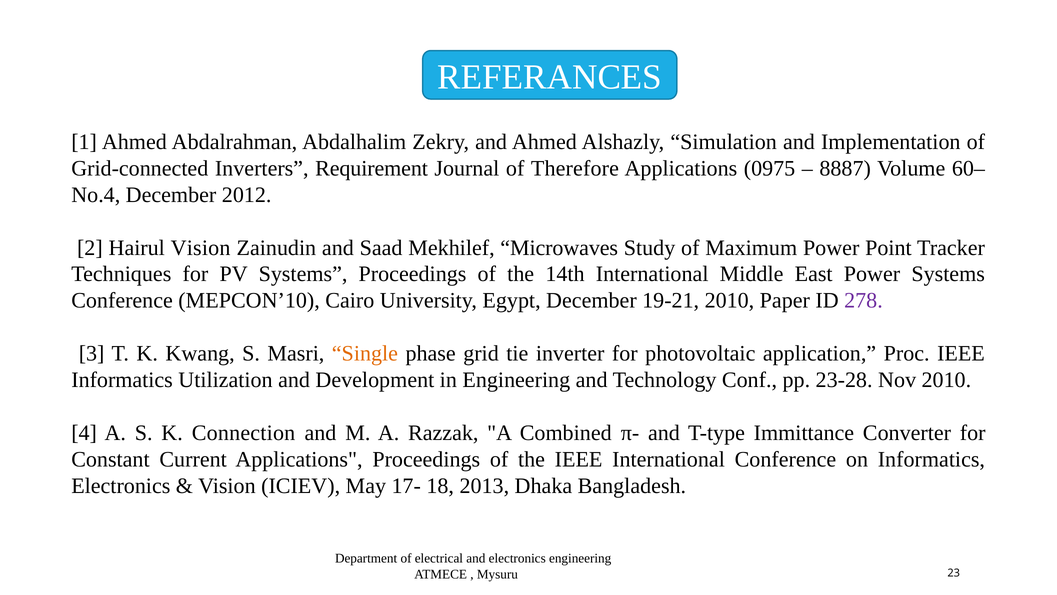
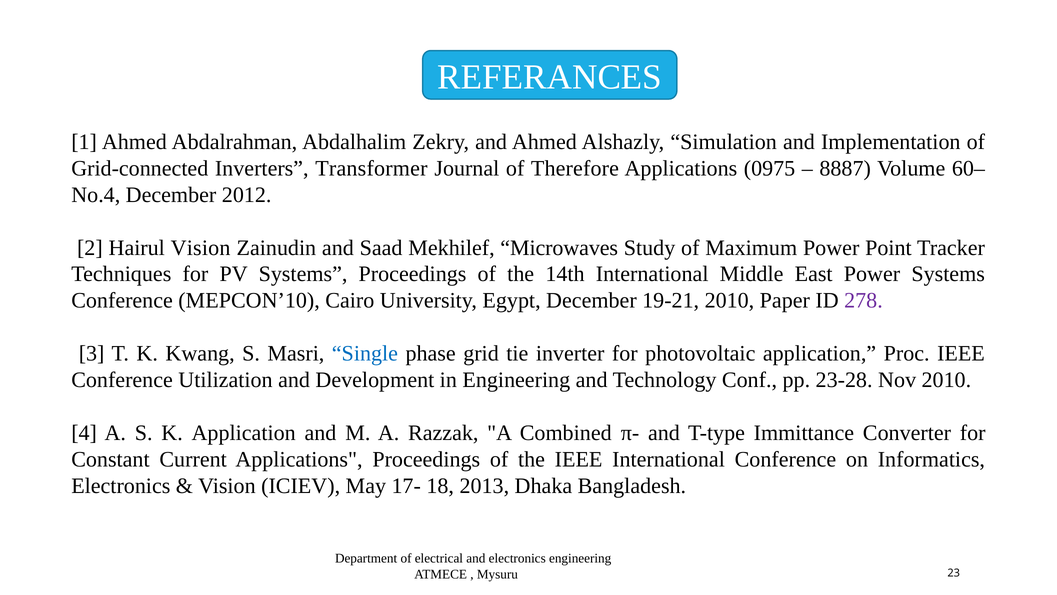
Requirement: Requirement -> Transformer
Single colour: orange -> blue
Informatics at (122, 380): Informatics -> Conference
K Connection: Connection -> Application
